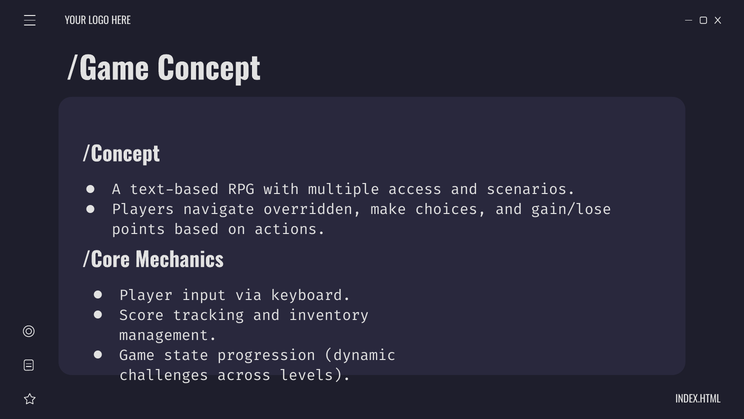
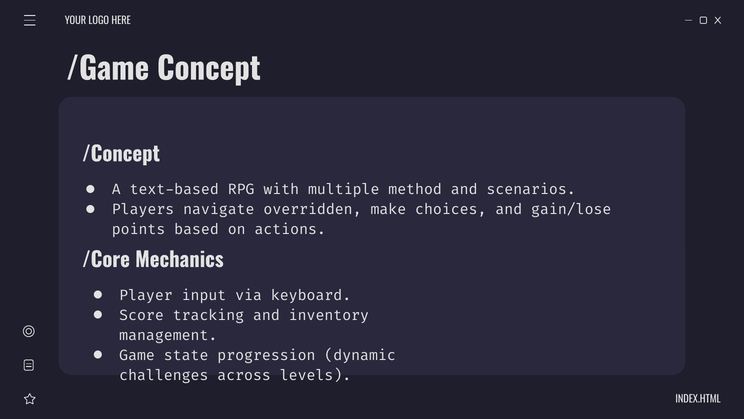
access: access -> method
